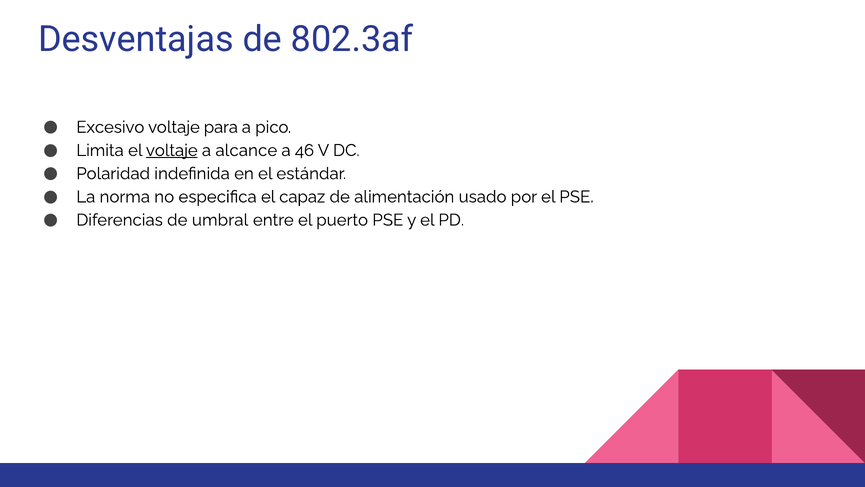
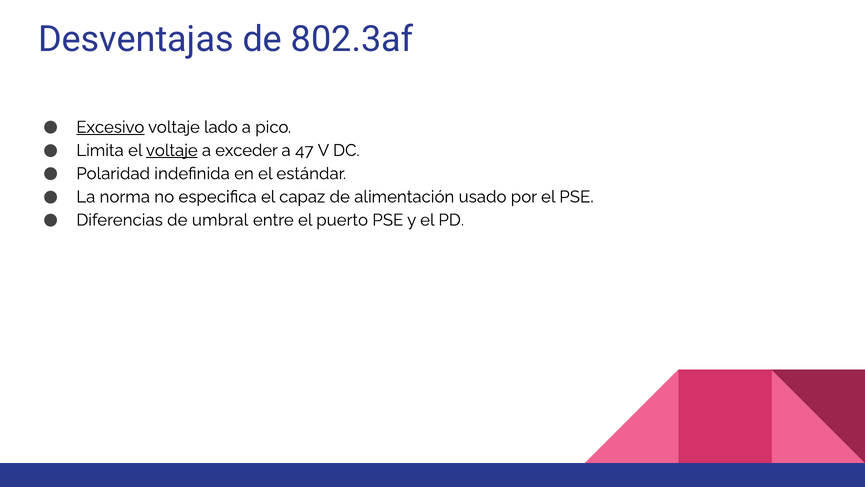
Excesivo underline: none -> present
para: para -> lado
alcance: alcance -> exceder
46: 46 -> 47
